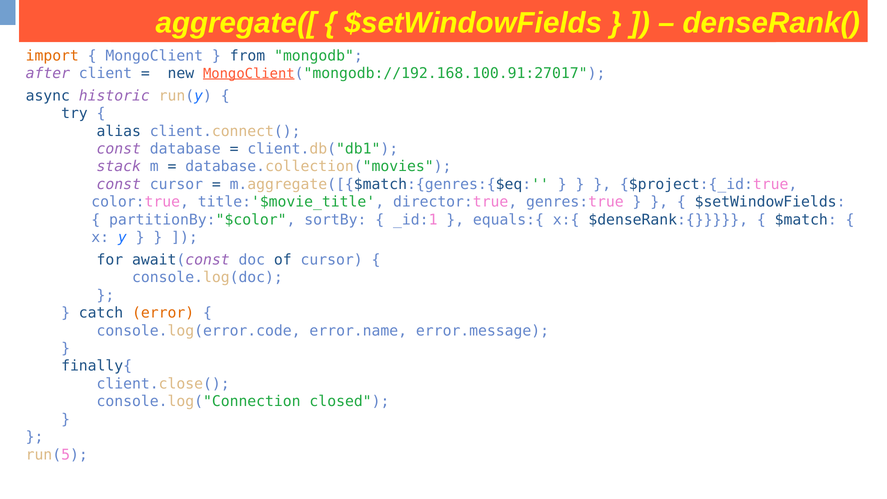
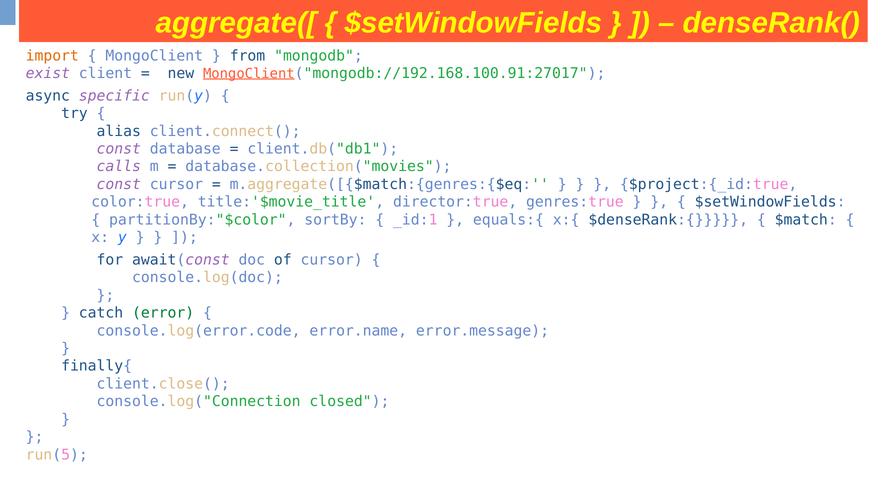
after: after -> exist
historic: historic -> specific
stack: stack -> calls
error colour: orange -> green
